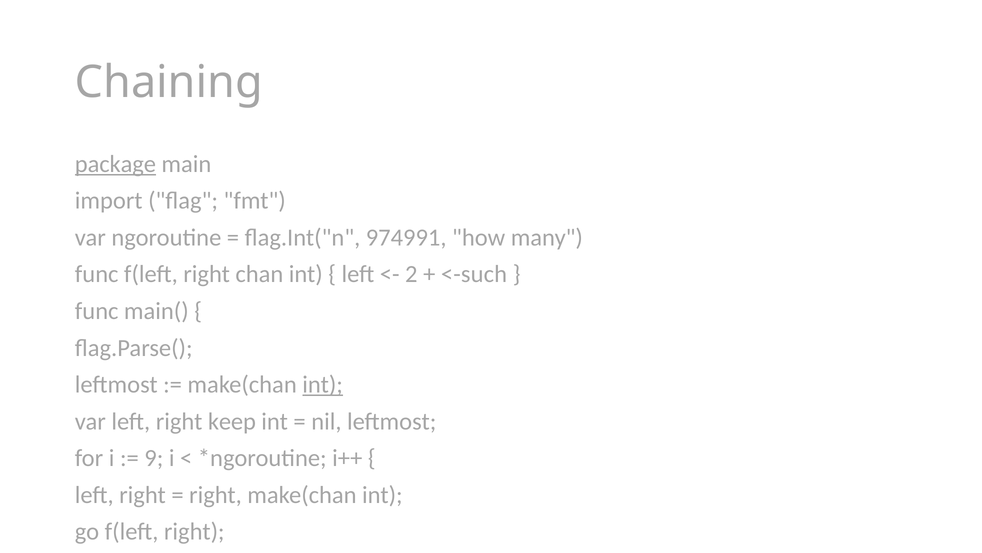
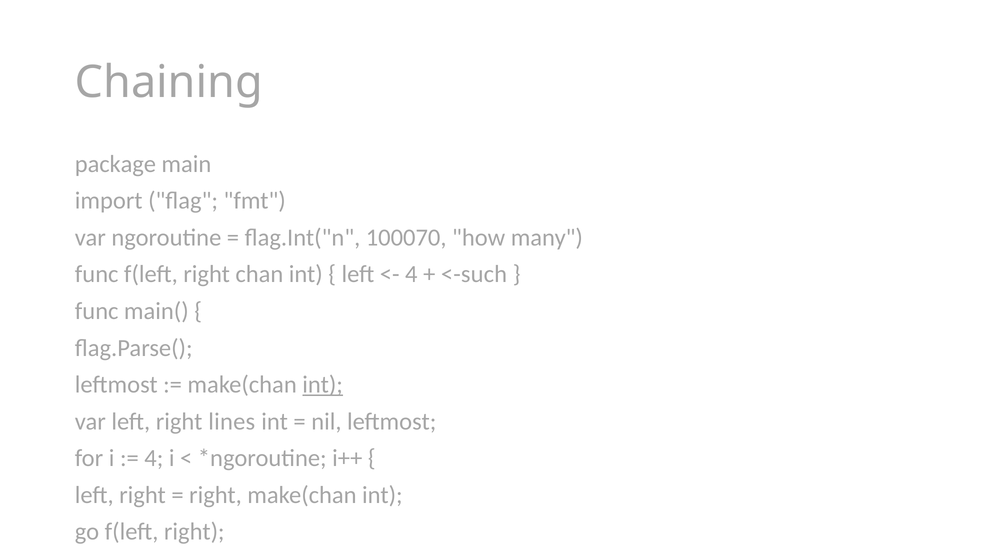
package underline: present -> none
974991: 974991 -> 100070
2 at (411, 274): 2 -> 4
keep: keep -> lines
9 at (154, 458): 9 -> 4
